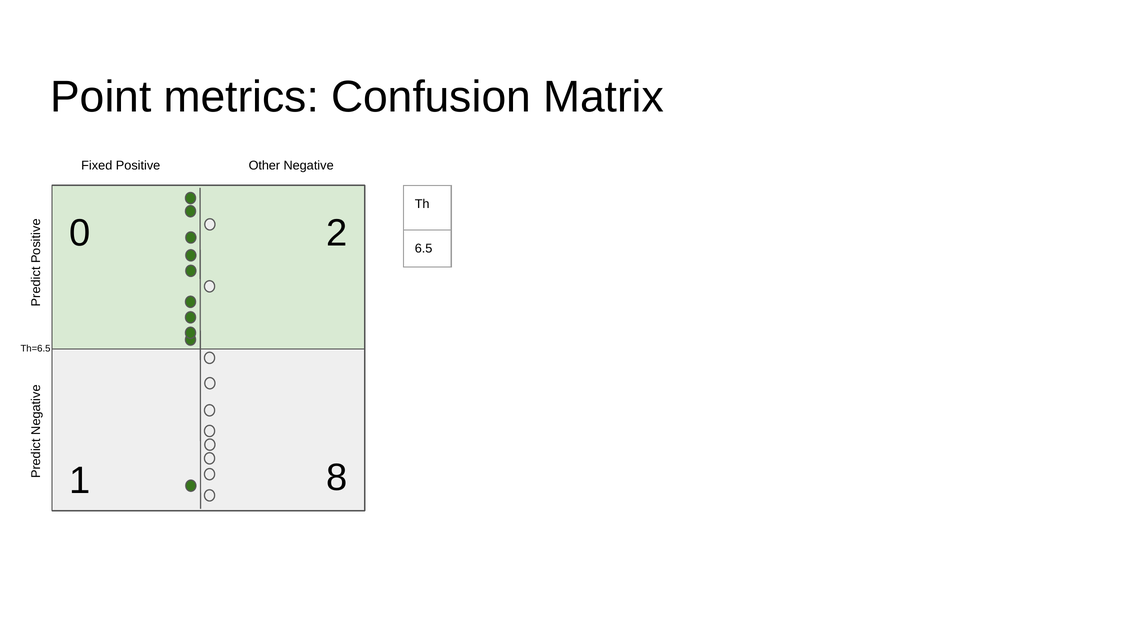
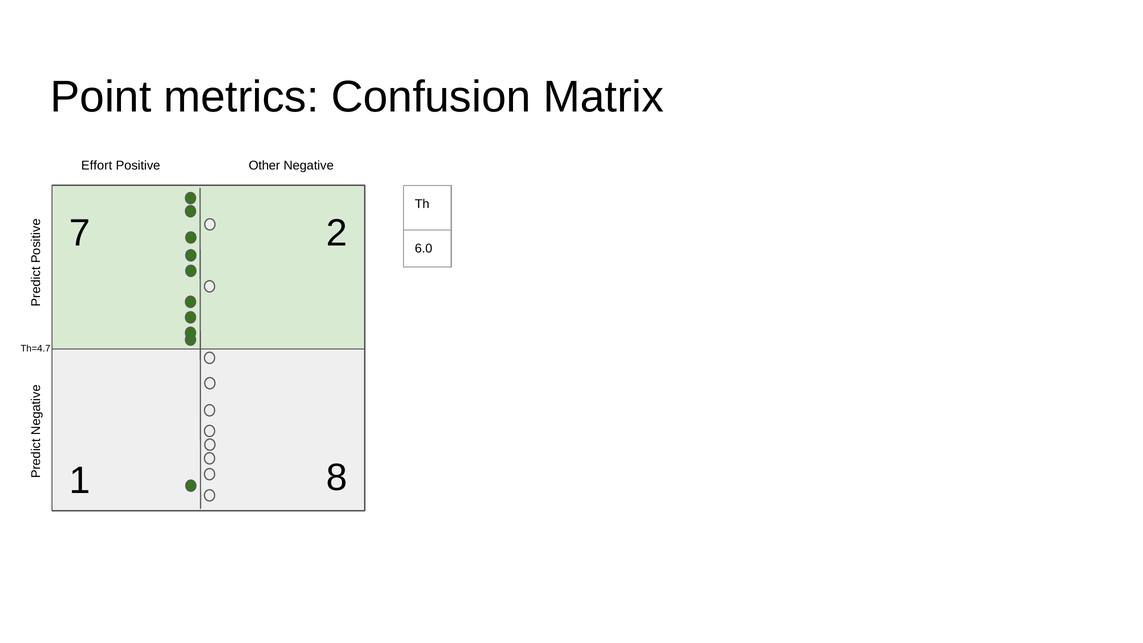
Fixed: Fixed -> Effort
0: 0 -> 7
6.5: 6.5 -> 6.0
Th=6.5: Th=6.5 -> Th=4.7
